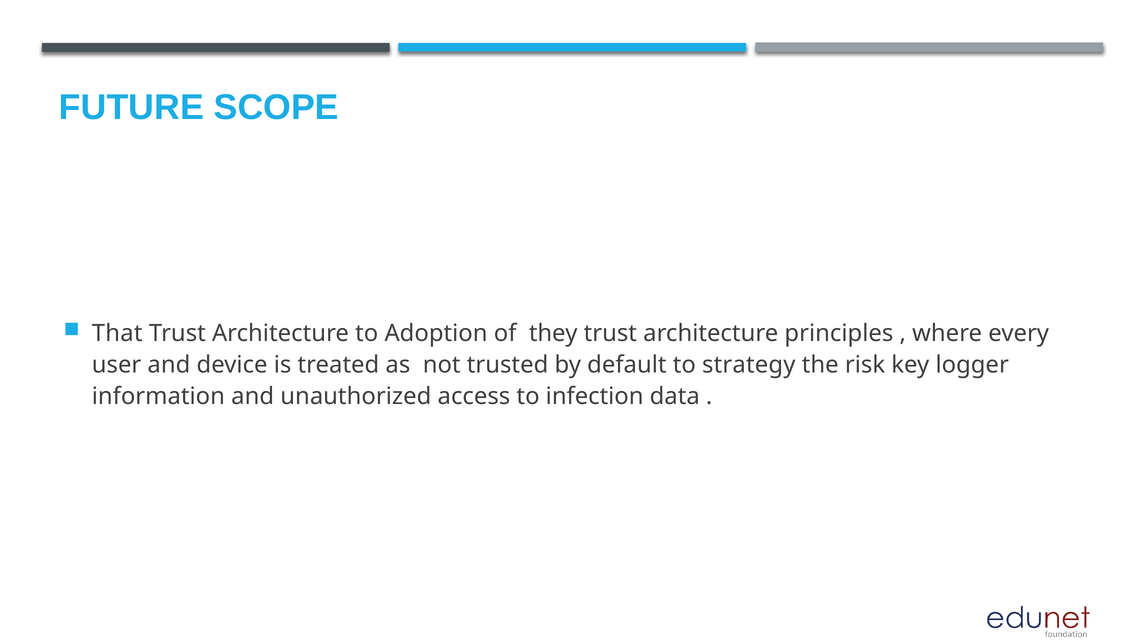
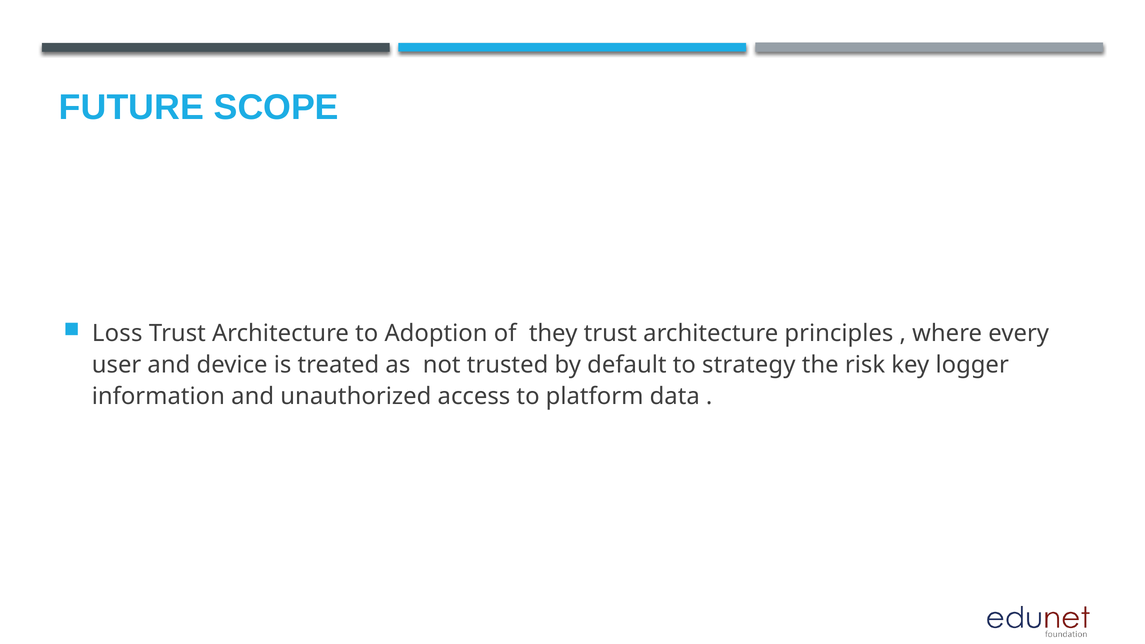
That: That -> Loss
infection: infection -> platform
